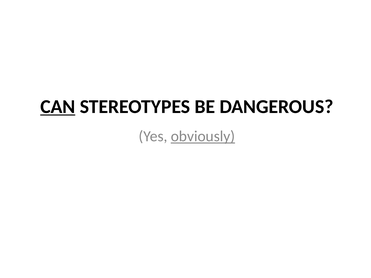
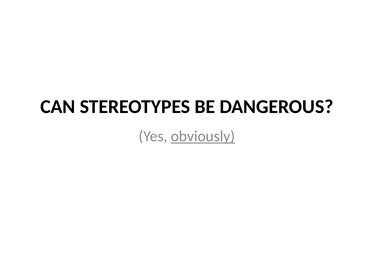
CAN underline: present -> none
